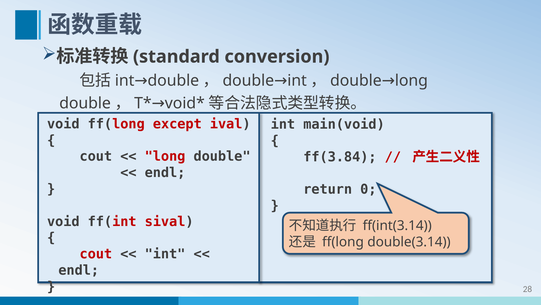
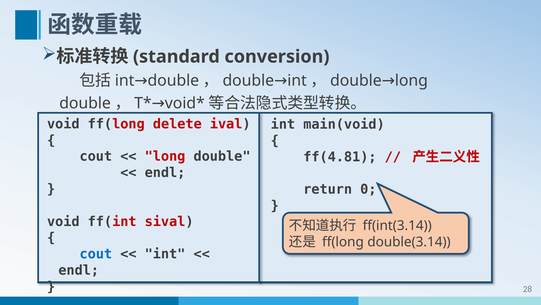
except: except -> delete
ff(3.84: ff(3.84 -> ff(4.81
cout at (96, 254) colour: red -> blue
